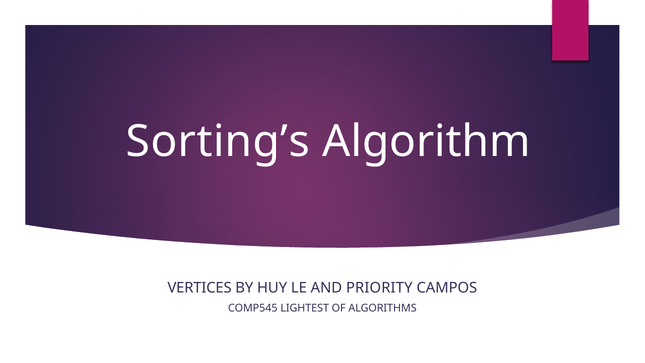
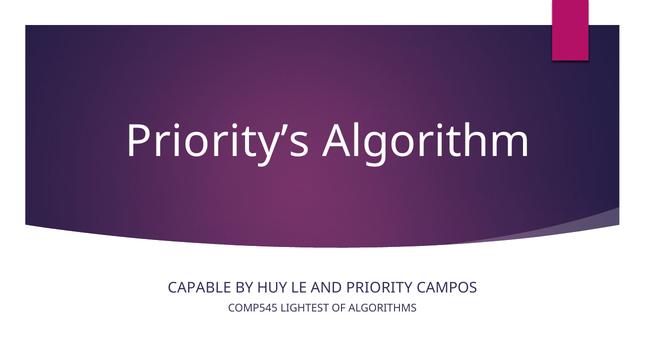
Sorting’s: Sorting’s -> Priority’s
VERTICES: VERTICES -> CAPABLE
